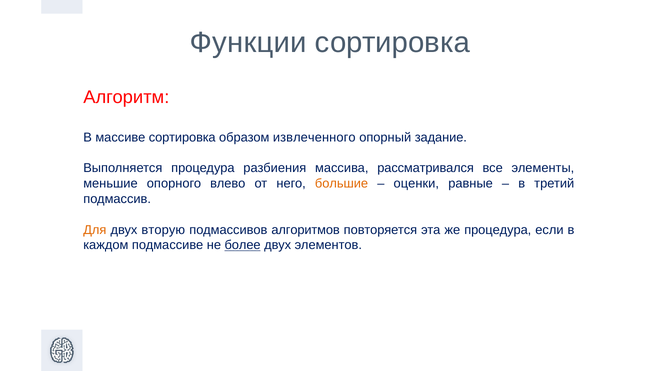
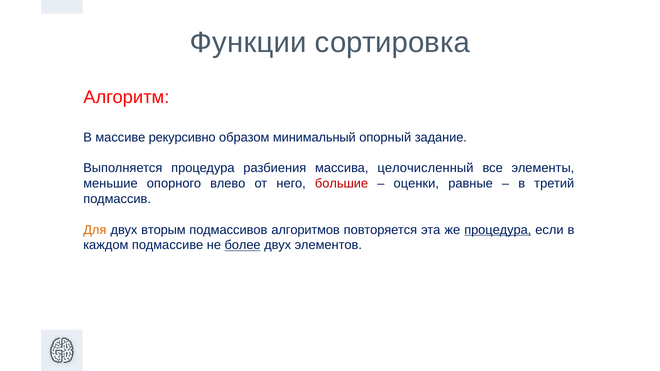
массиве сортировка: сортировка -> рекурсивно
извлеченного: извлеченного -> минимальный
рассматривался: рассматривался -> целочисленный
большие colour: orange -> red
вторую: вторую -> вторым
процедура at (498, 230) underline: none -> present
